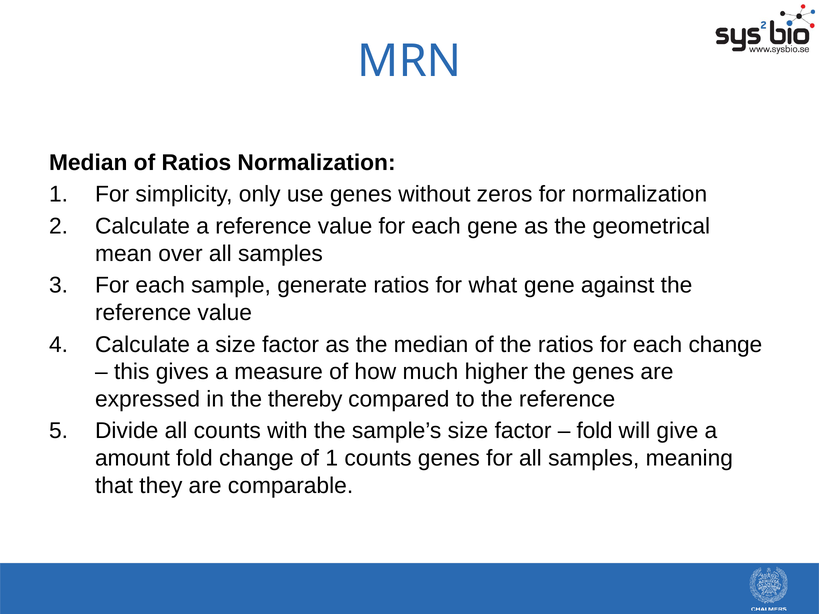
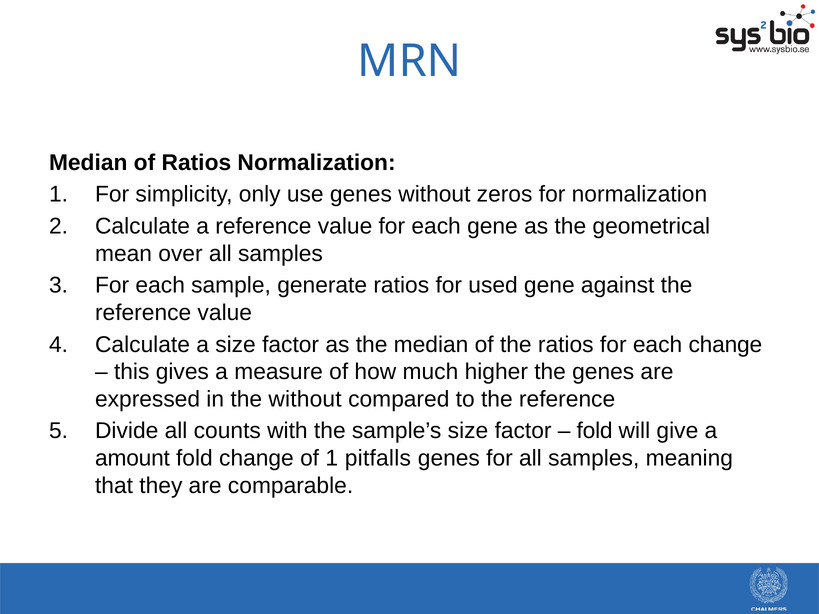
what: what -> used
the thereby: thereby -> without
1 counts: counts -> pitfalls
